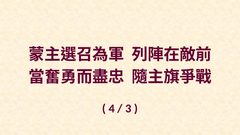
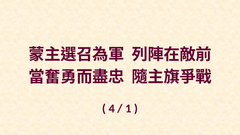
3: 3 -> 1
